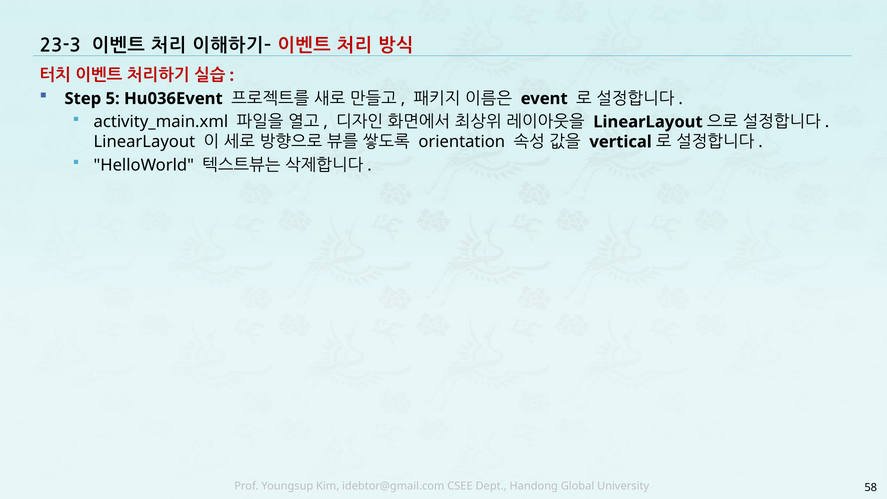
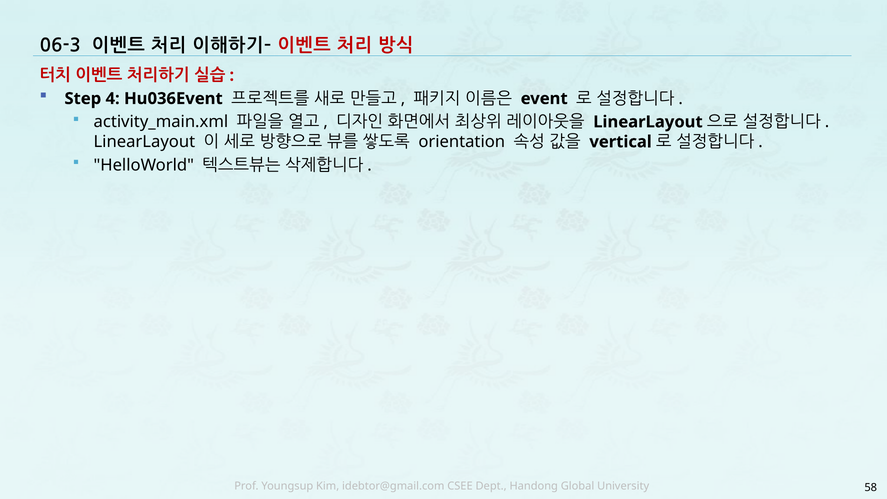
23-3: 23-3 -> 06-3
5: 5 -> 4
